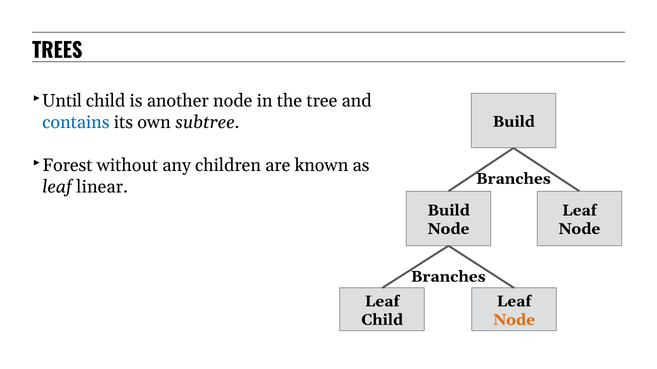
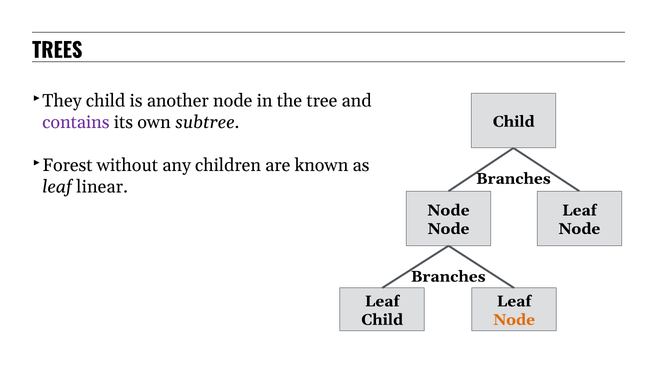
Until: Until -> They
Build at (514, 122): Build -> Child
contains colour: blue -> purple
Build at (449, 210): Build -> Node
